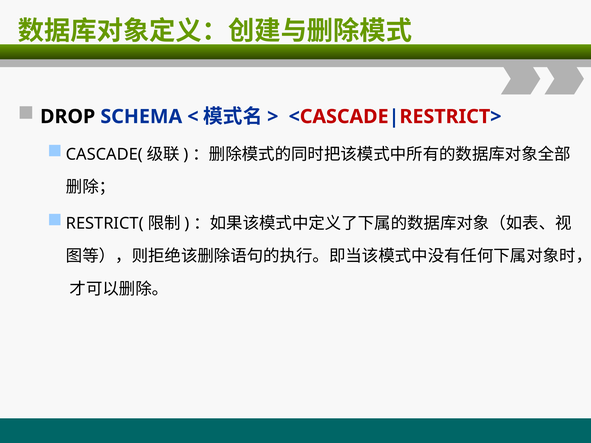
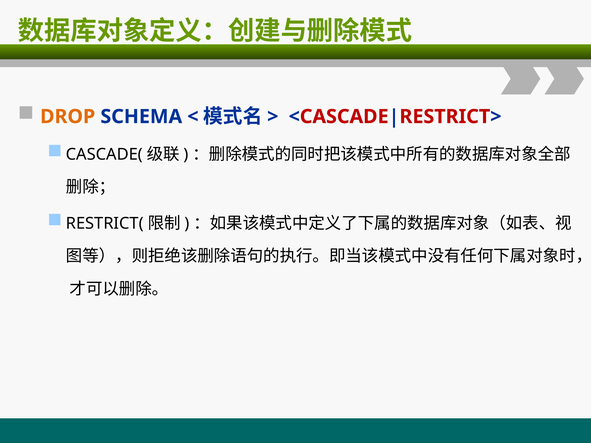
DROP colour: black -> orange
